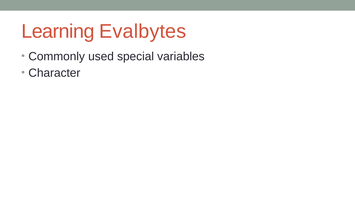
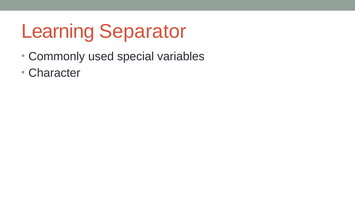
Evalbytes: Evalbytes -> Separator
